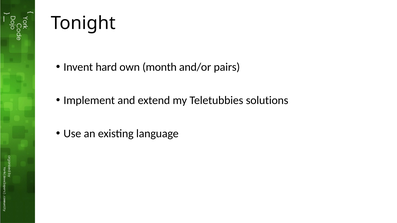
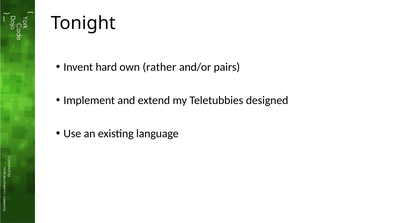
month: month -> rather
solutions: solutions -> designed
